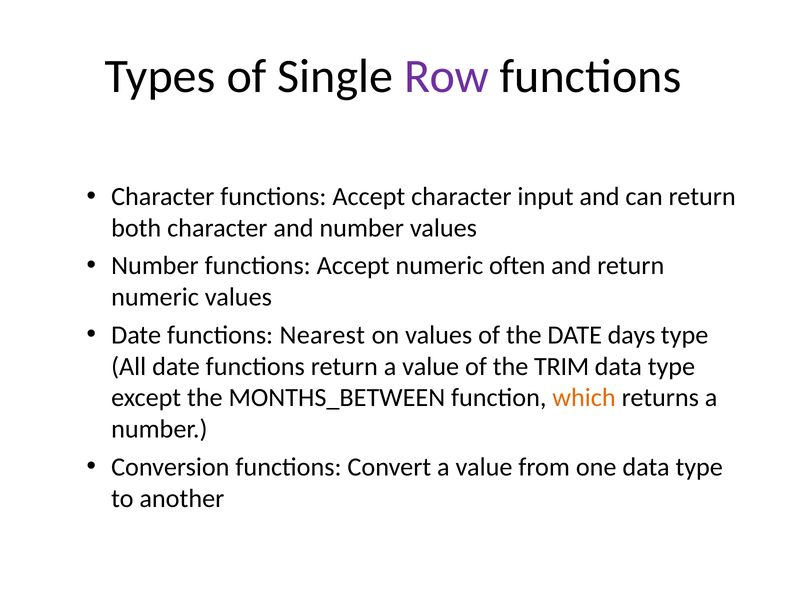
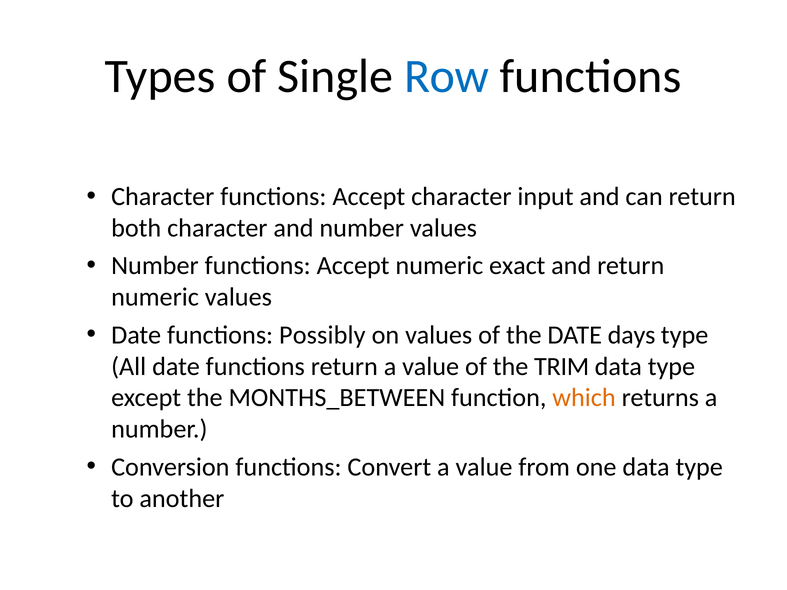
Row colour: purple -> blue
often: often -> exact
Nearest: Nearest -> Possibly
